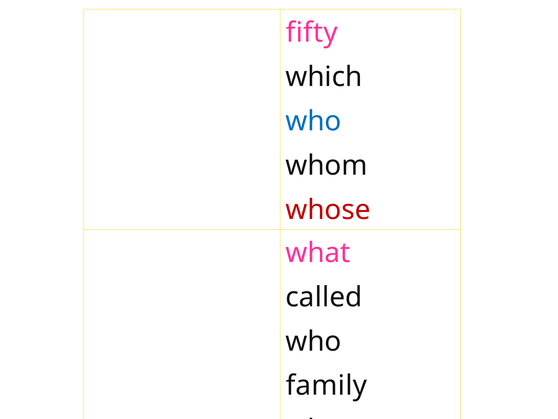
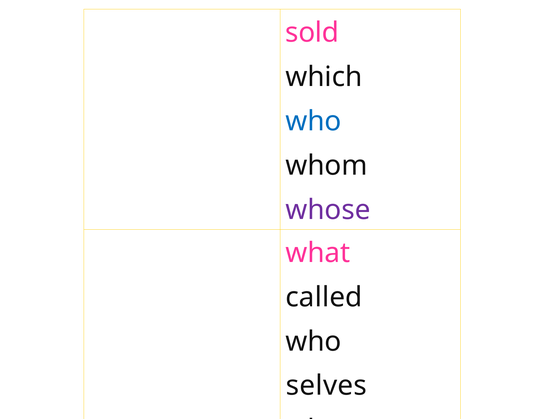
fifty: fifty -> sold
whose at (328, 210) colour: red -> purple
family: family -> selves
